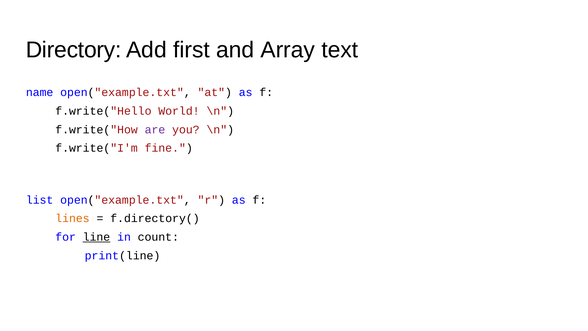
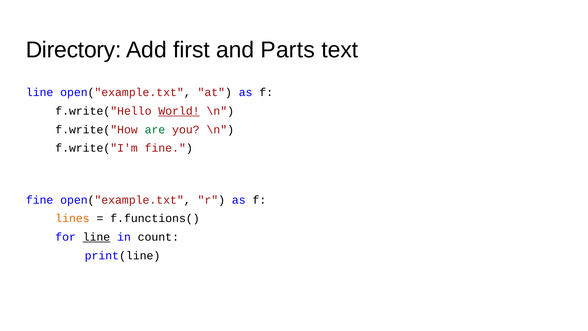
Array: Array -> Parts
name at (40, 92): name -> line
World underline: none -> present
are colour: purple -> green
list at (40, 200): list -> fine
f.directory(: f.directory( -> f.functions(
